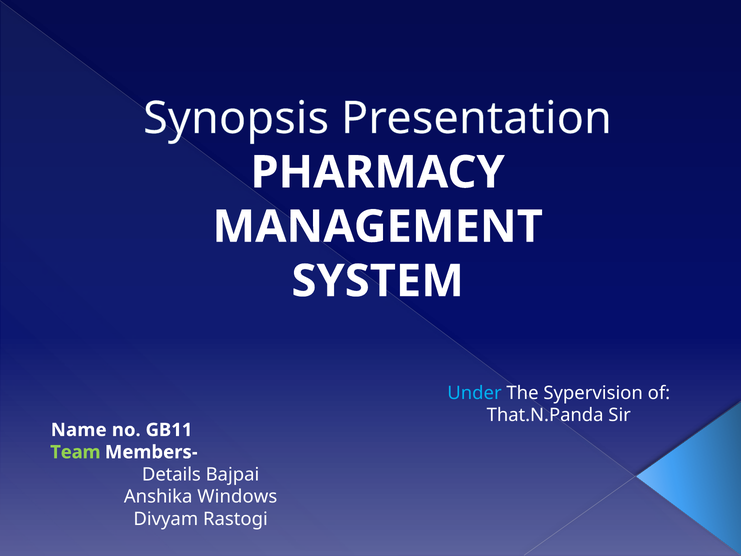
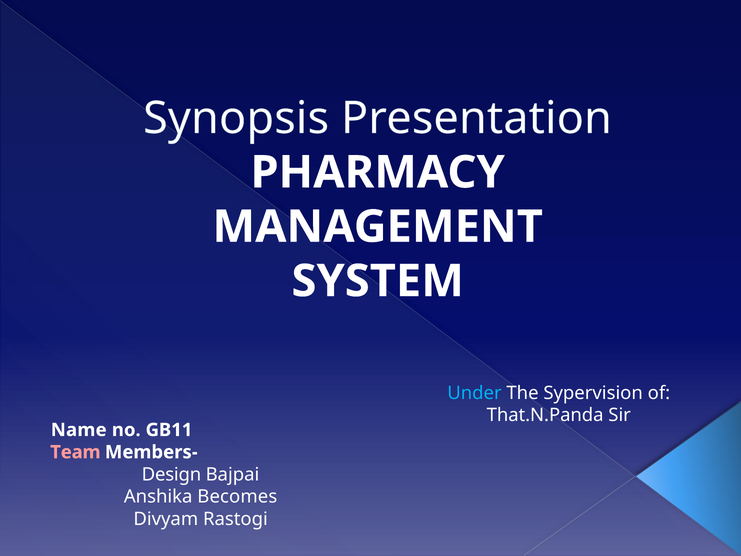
Team colour: light green -> pink
Details: Details -> Design
Windows: Windows -> Becomes
